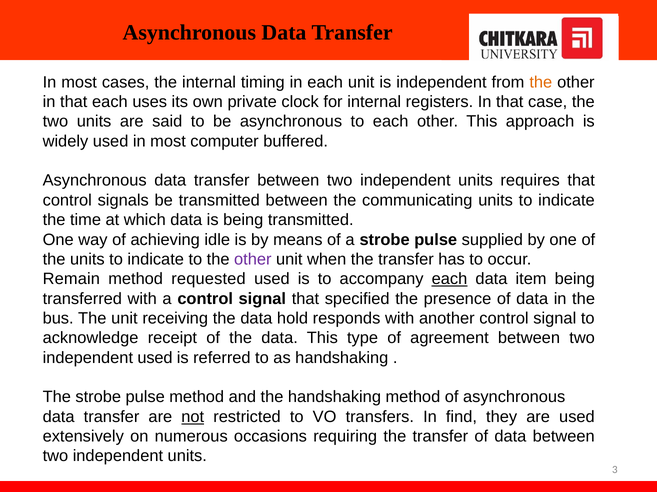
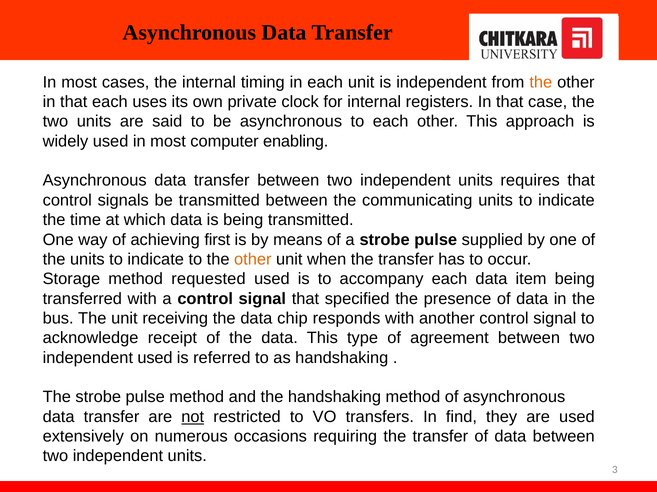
buffered: buffered -> enabling
idle: idle -> first
other at (253, 260) colour: purple -> orange
Remain: Remain -> Storage
each at (450, 279) underline: present -> none
hold: hold -> chip
